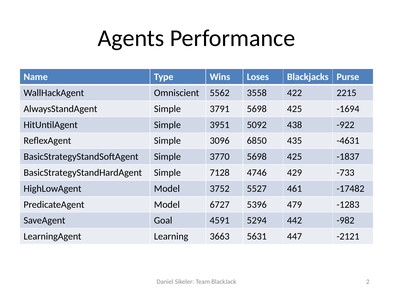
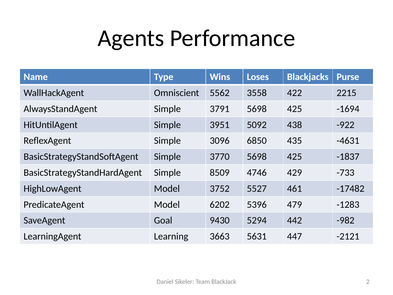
7128: 7128 -> 8509
6727: 6727 -> 6202
4591: 4591 -> 9430
